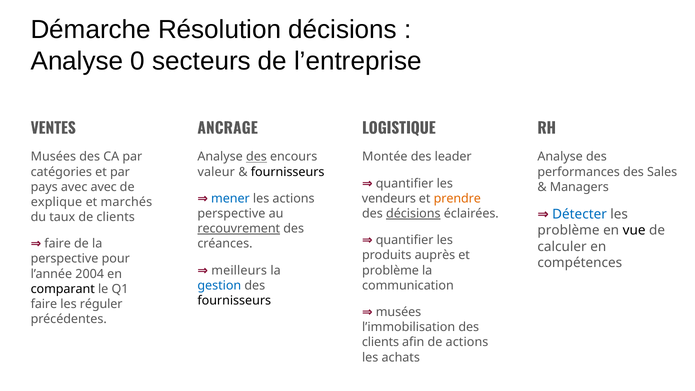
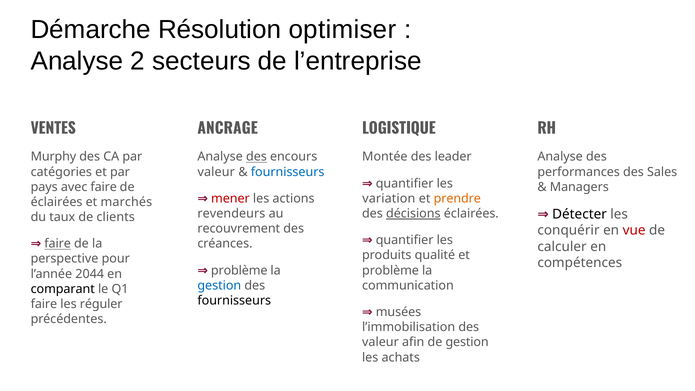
Résolution décisions: décisions -> optimiser
0: 0 -> 2
Musées at (53, 157): Musées -> Murphy
fournisseurs at (288, 172) colour: black -> blue
avec avec: avec -> faire
mener colour: blue -> red
vendeurs: vendeurs -> variation
explique at (56, 202): explique -> éclairées
Détecter colour: blue -> black
perspective at (231, 214): perspective -> revendeurs
recouvrement underline: present -> none
problème at (568, 230): problème -> conquérir
vue colour: black -> red
faire at (58, 244) underline: none -> present
auprès: auprès -> qualité
meilleurs at (239, 270): meilleurs -> problème
2004: 2004 -> 2044
clients at (381, 342): clients -> valeur
de actions: actions -> gestion
